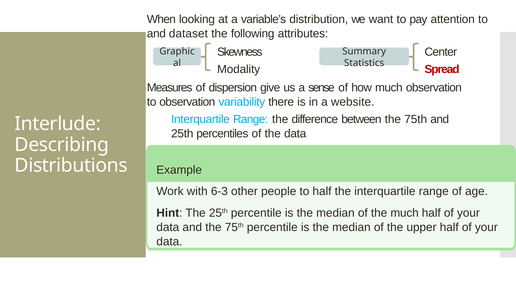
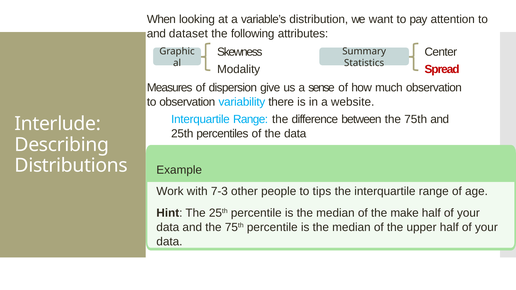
6-3: 6-3 -> 7-3
to half: half -> tips
the much: much -> make
